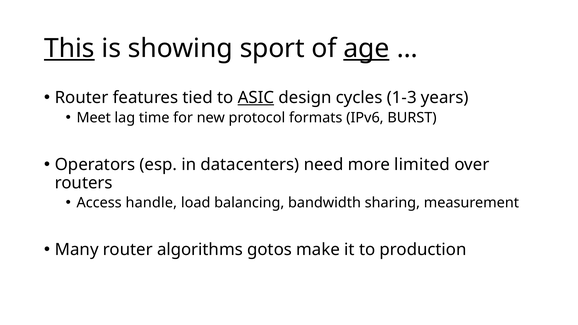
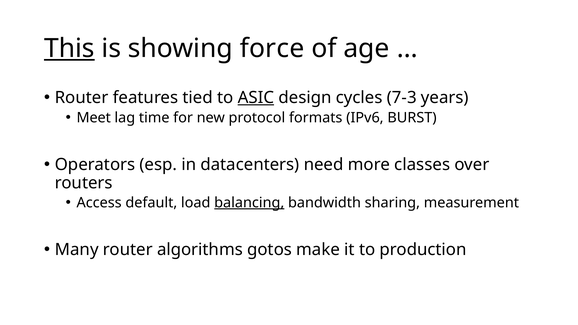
sport: sport -> force
age underline: present -> none
1-3: 1-3 -> 7-3
limited: limited -> classes
handle: handle -> default
balancing underline: none -> present
